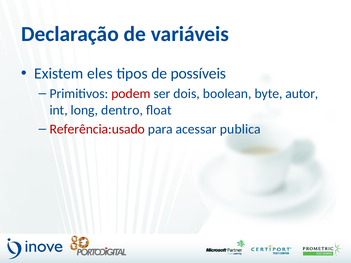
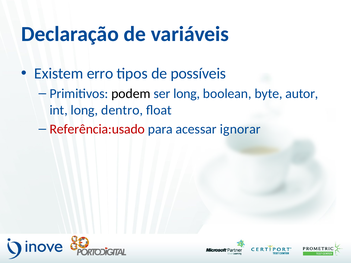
eles: eles -> erro
podem colour: red -> black
ser dois: dois -> long
publica: publica -> ignorar
